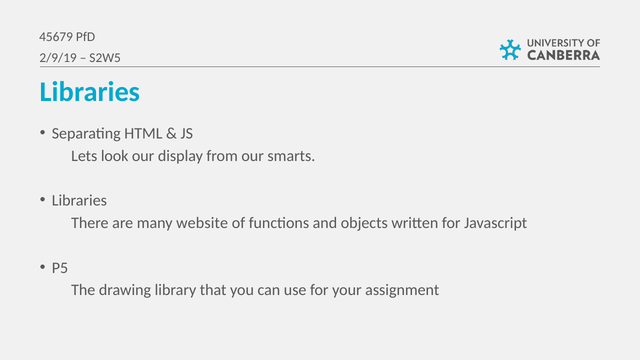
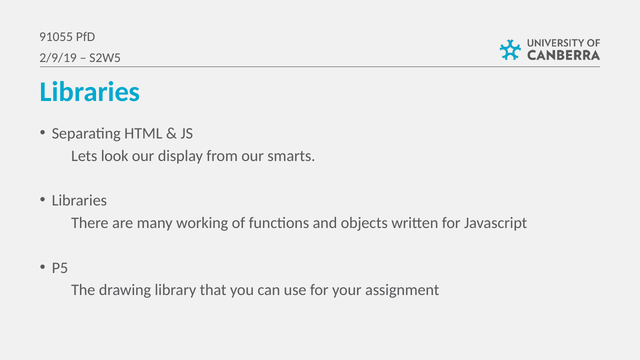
45679: 45679 -> 91055
website: website -> working
